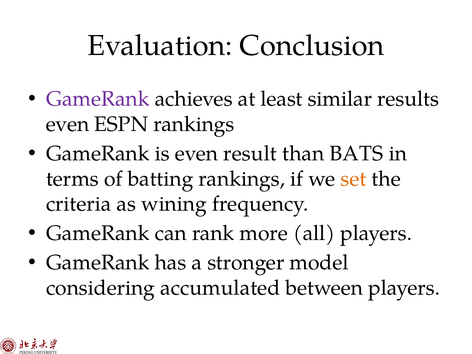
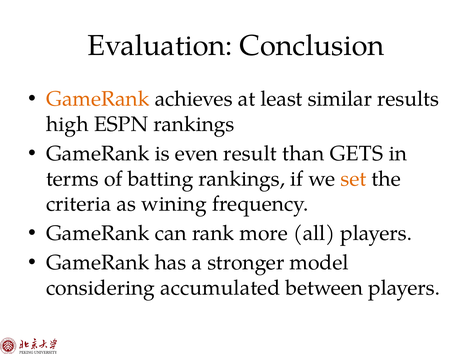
GameRank at (98, 99) colour: purple -> orange
even at (68, 124): even -> high
BATS: BATS -> GETS
